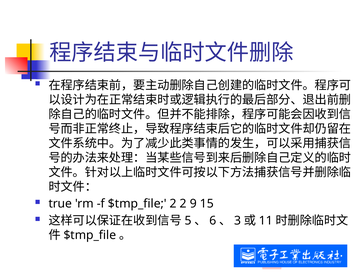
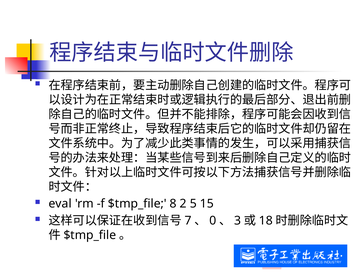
true: true -> eval
$tmp_file 2: 2 -> 8
9: 9 -> 5
5: 5 -> 7
6: 6 -> 0
11: 11 -> 18
